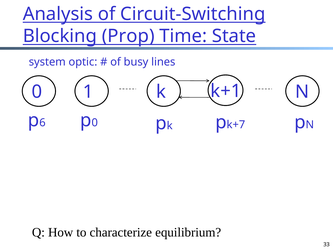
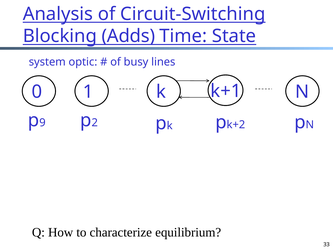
Prop: Prop -> Adds
6: 6 -> 9
0 at (95, 123): 0 -> 2
k+7: k+7 -> k+2
